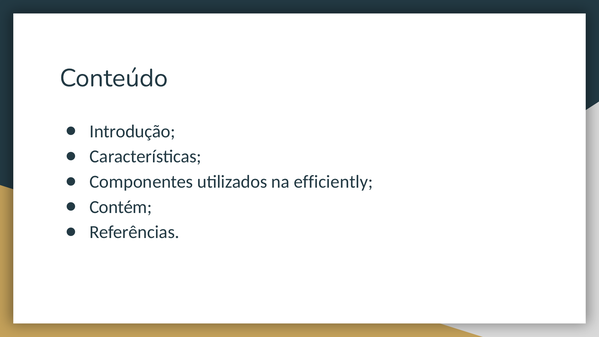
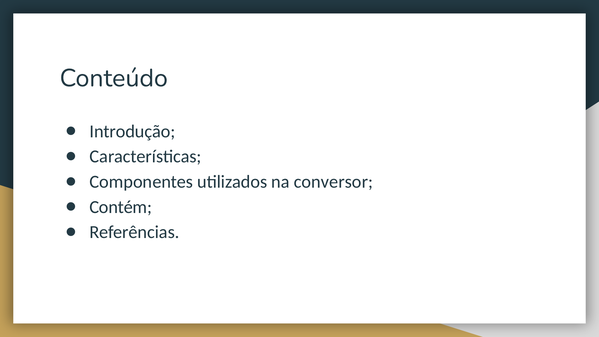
efficiently: efficiently -> conversor
